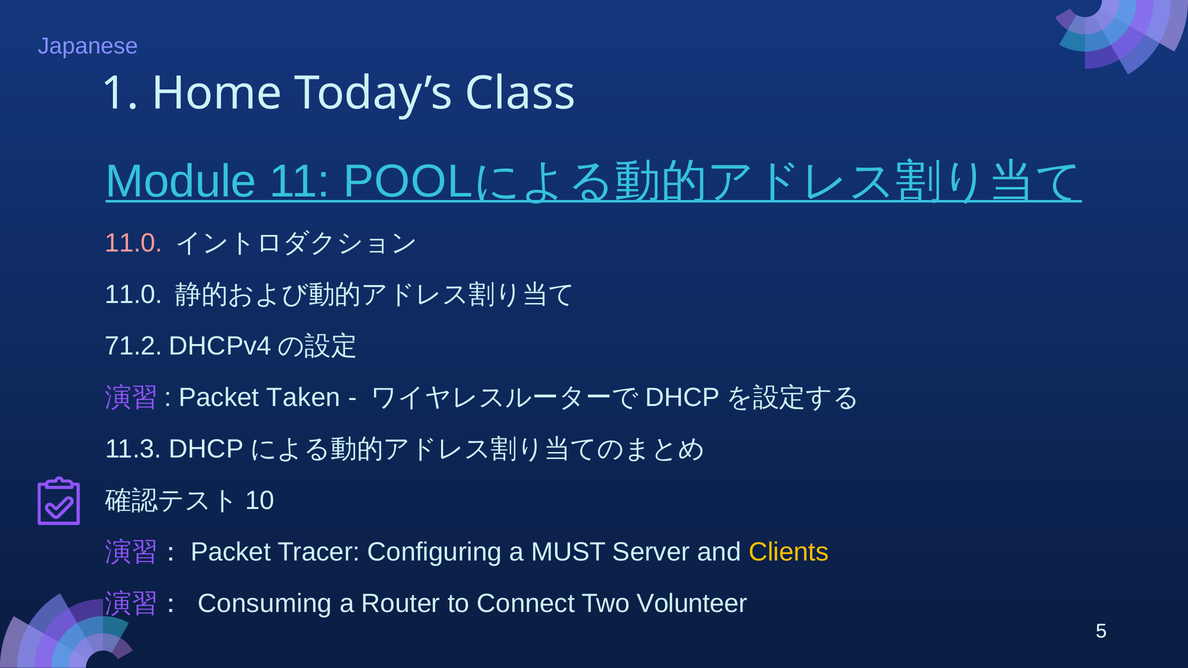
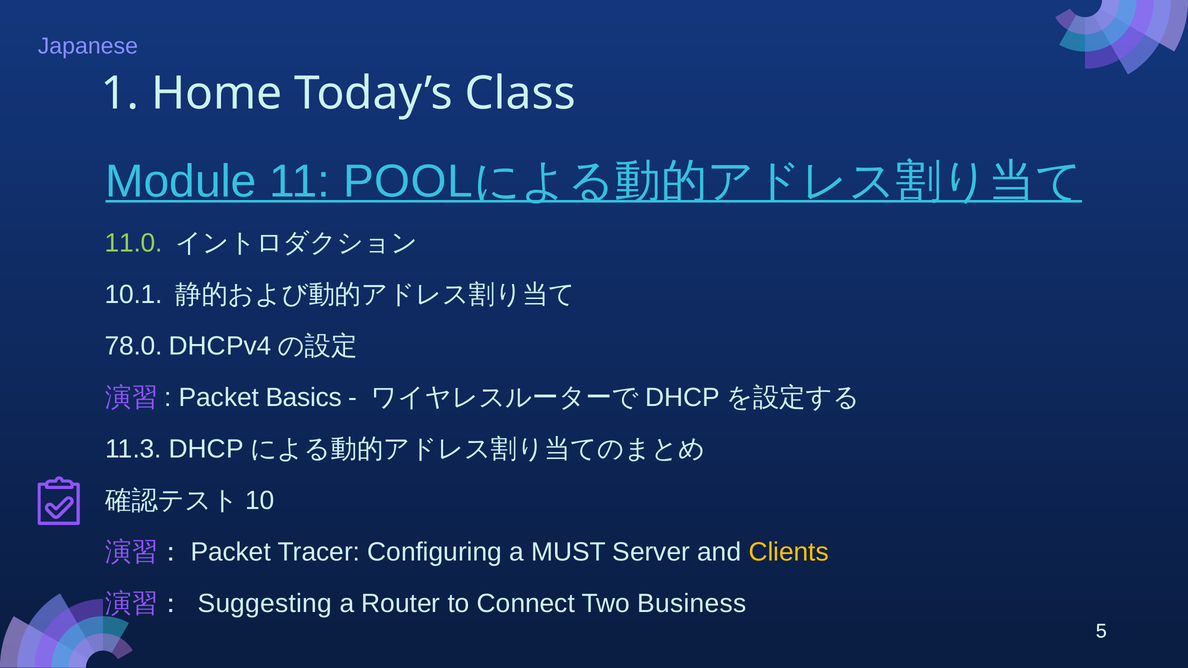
11.0 at (134, 243) colour: pink -> light green
11.0 at (134, 295): 11.0 -> 10.1
71.2: 71.2 -> 78.0
Taken: Taken -> Basics
Consuming: Consuming -> Suggesting
Volunteer: Volunteer -> Business
